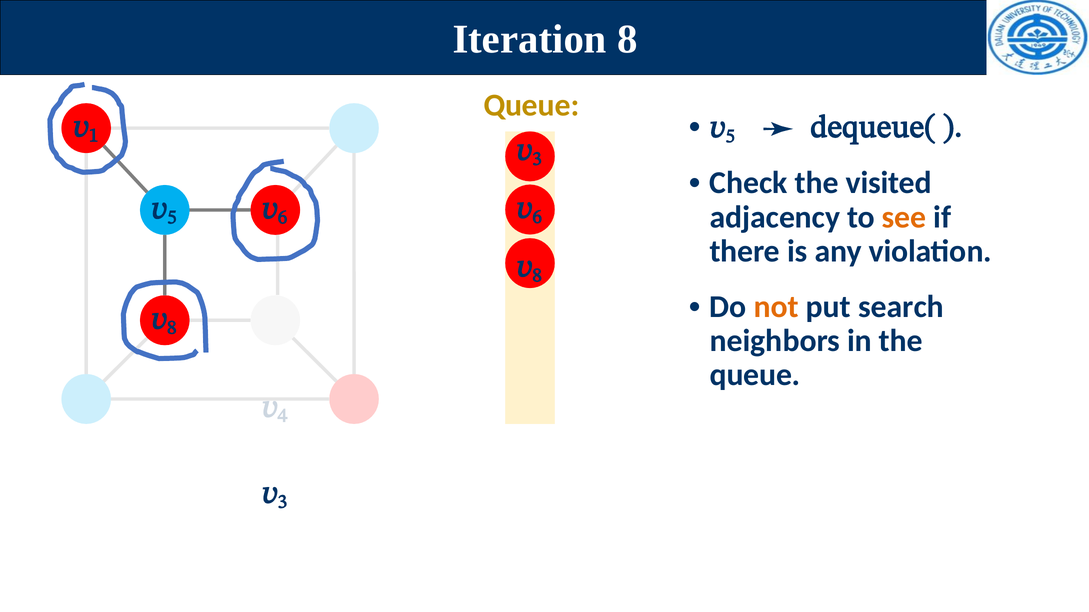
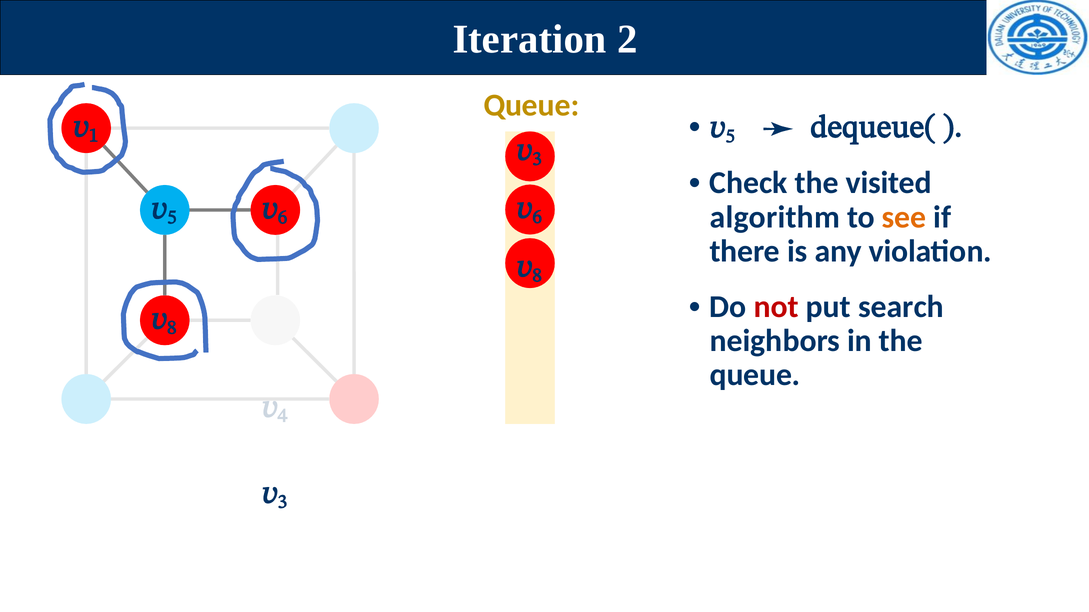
Iteration 8: 8 -> 2
adjacency: adjacency -> algorithm
not colour: orange -> red
